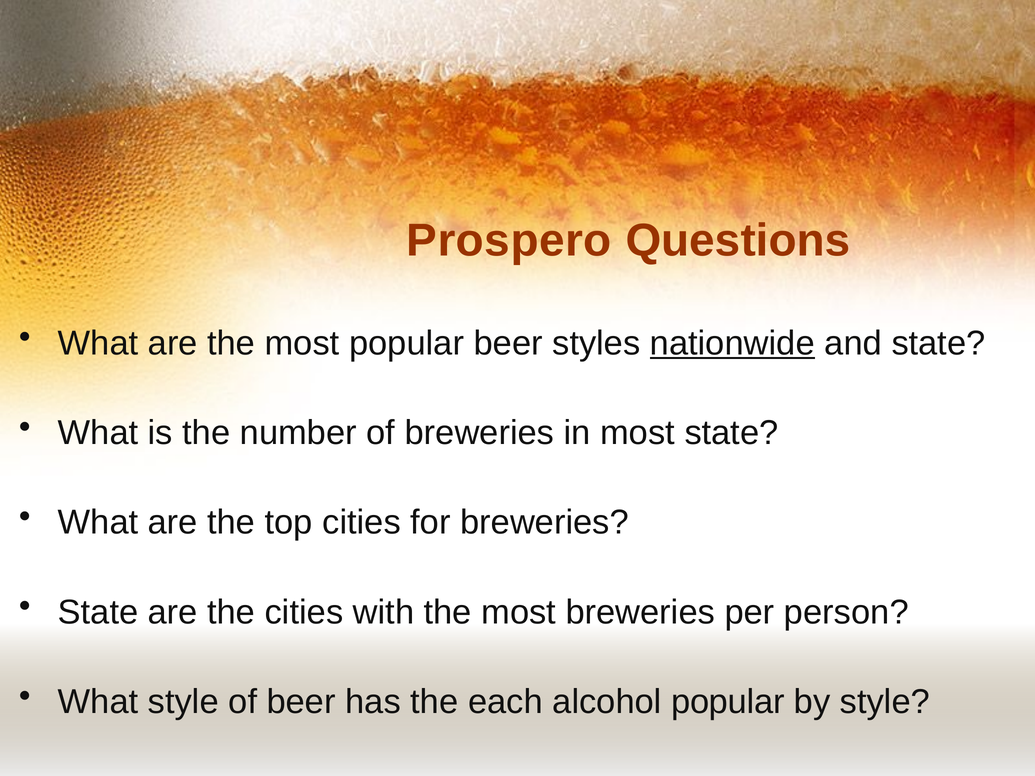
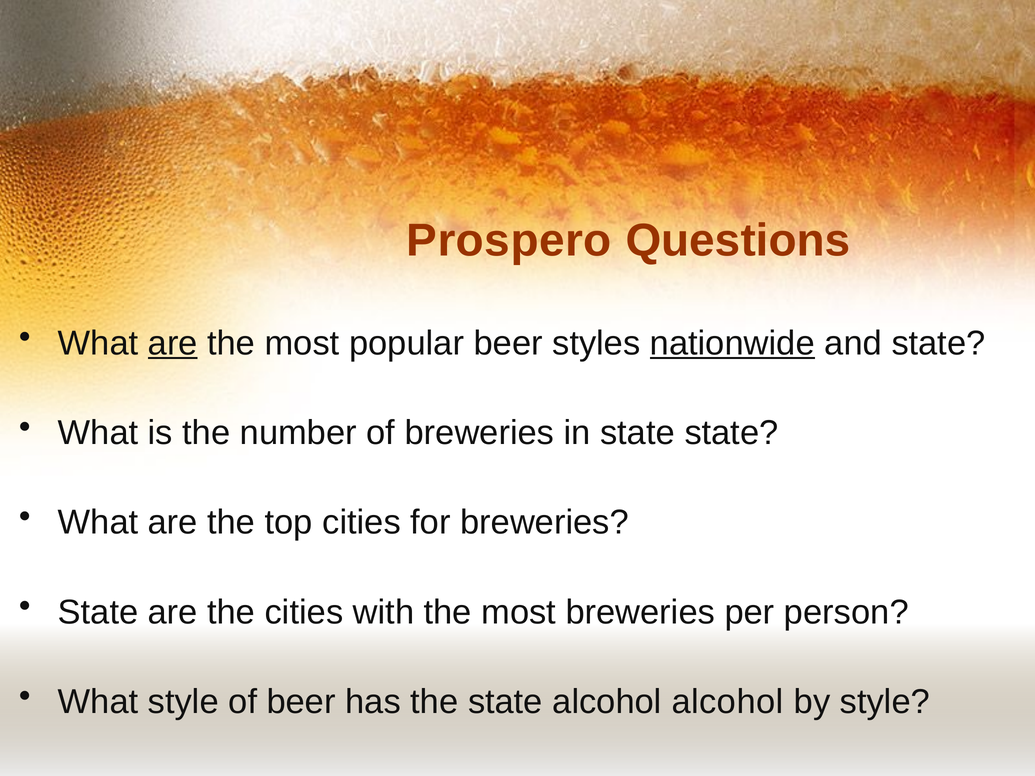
are at (173, 343) underline: none -> present
in most: most -> state
the each: each -> state
alcohol popular: popular -> alcohol
